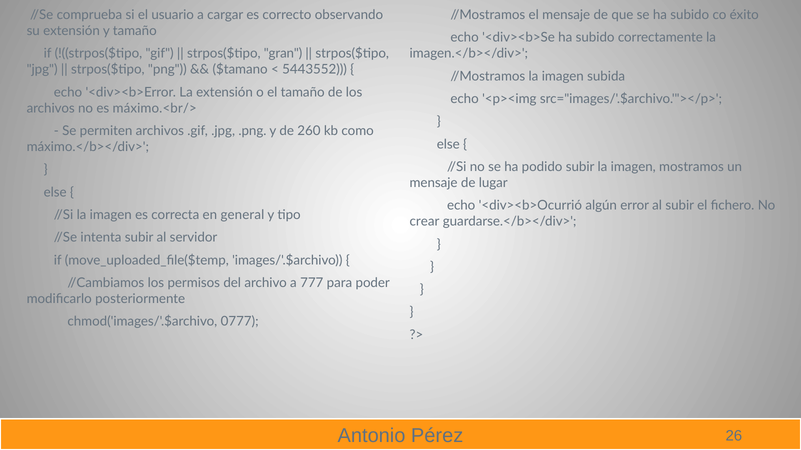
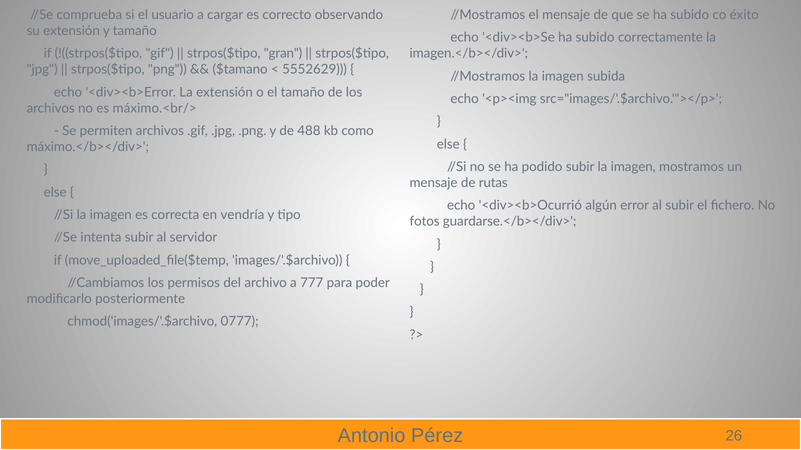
5443552: 5443552 -> 5552629
260: 260 -> 488
lugar: lugar -> rutas
general: general -> vendría
crear: crear -> fotos
